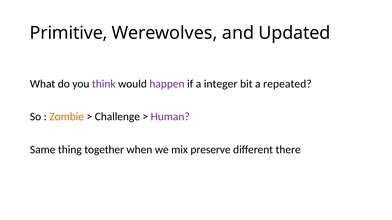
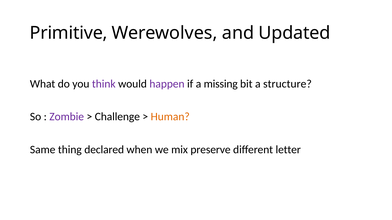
integer: integer -> missing
repeated: repeated -> structure
Zombie colour: orange -> purple
Human colour: purple -> orange
together: together -> declared
there: there -> letter
